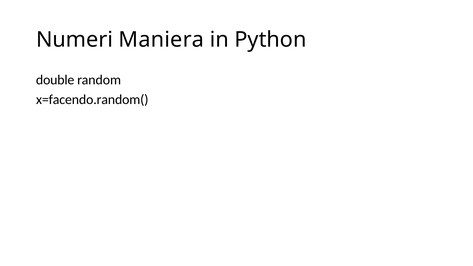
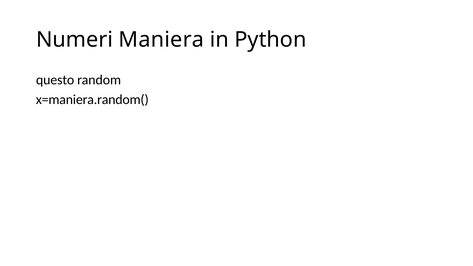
double: double -> questo
x=facendo.random(: x=facendo.random( -> x=maniera.random(
